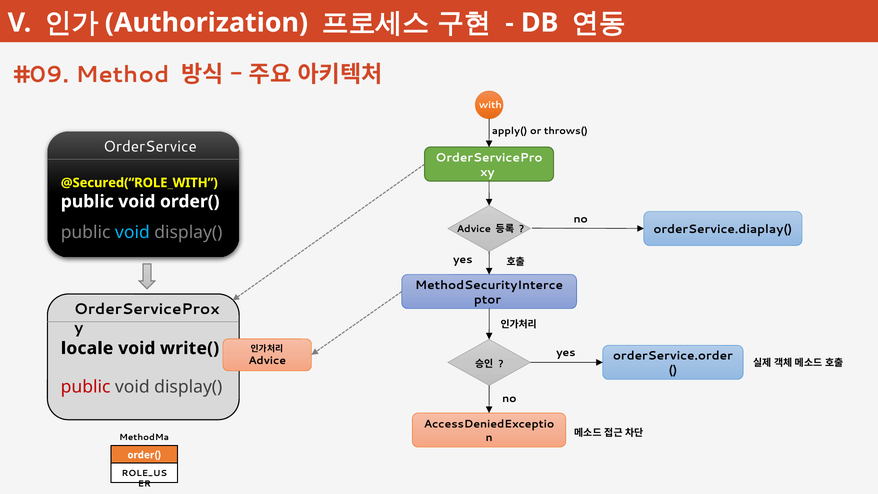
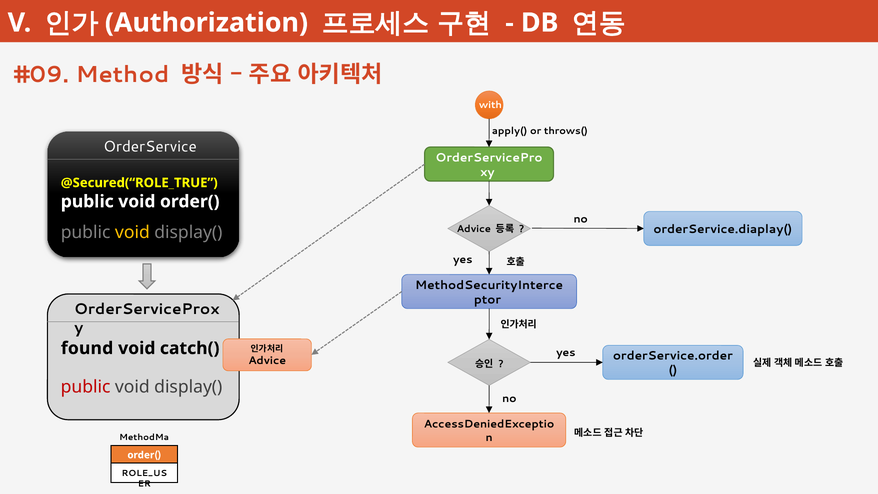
@Secured(“ROLE_WITH: @Secured(“ROLE_WITH -> @Secured(“ROLE_TRUE
void at (132, 232) colour: light blue -> yellow
locale: locale -> found
write(: write( -> catch(
